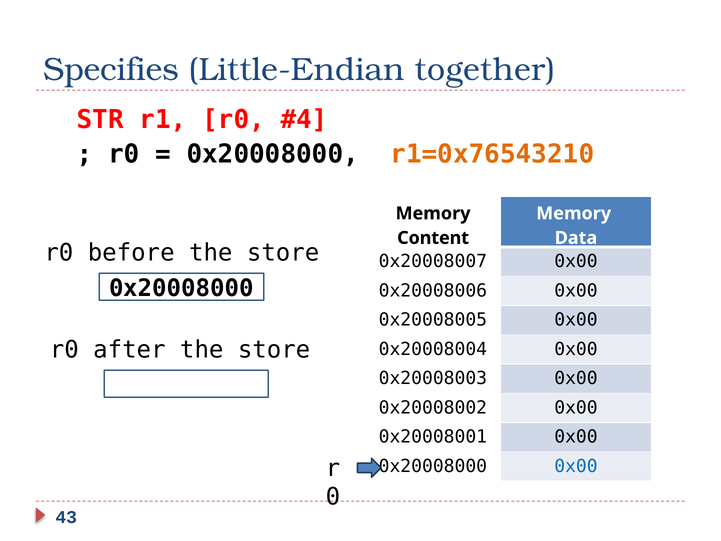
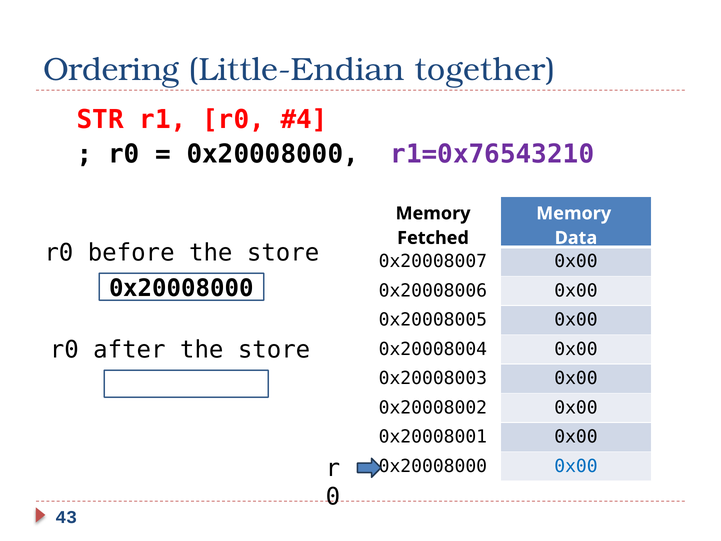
Specifies: Specifies -> Ordering
r1=0x76543210 colour: orange -> purple
Content: Content -> Fetched
